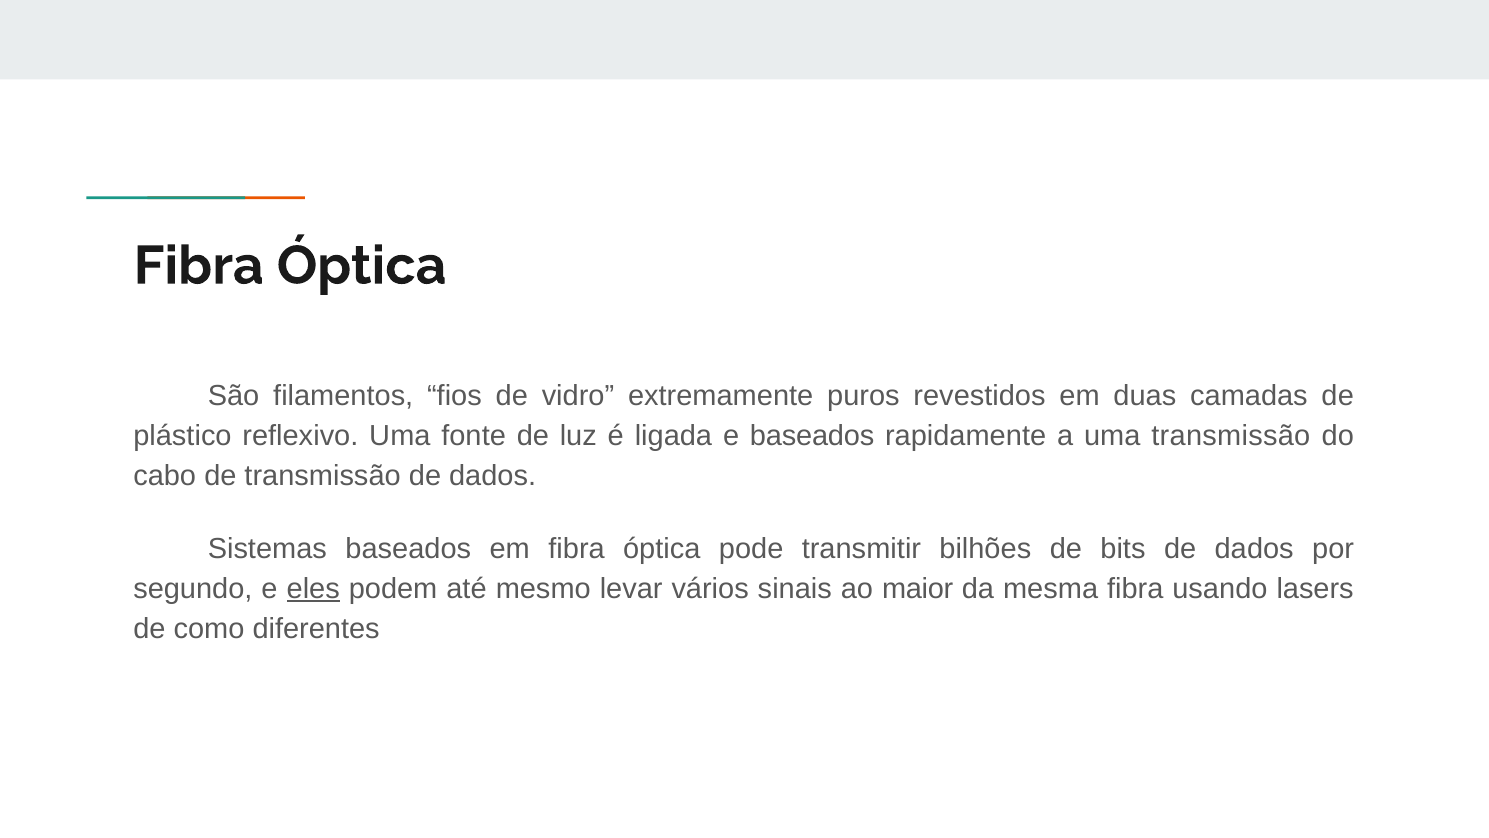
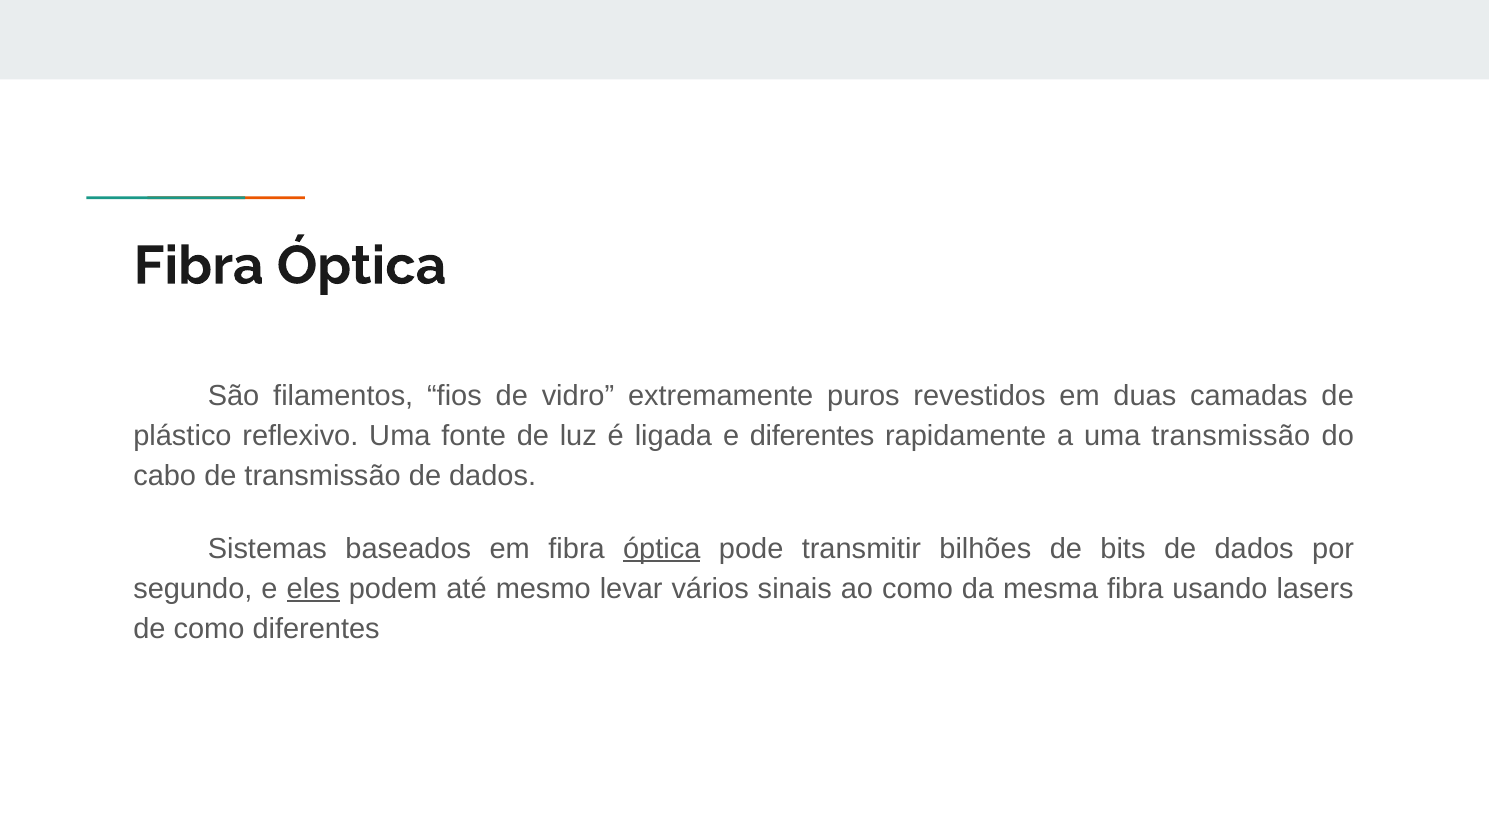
e baseados: baseados -> diferentes
óptica at (662, 548) underline: none -> present
ao maior: maior -> como
